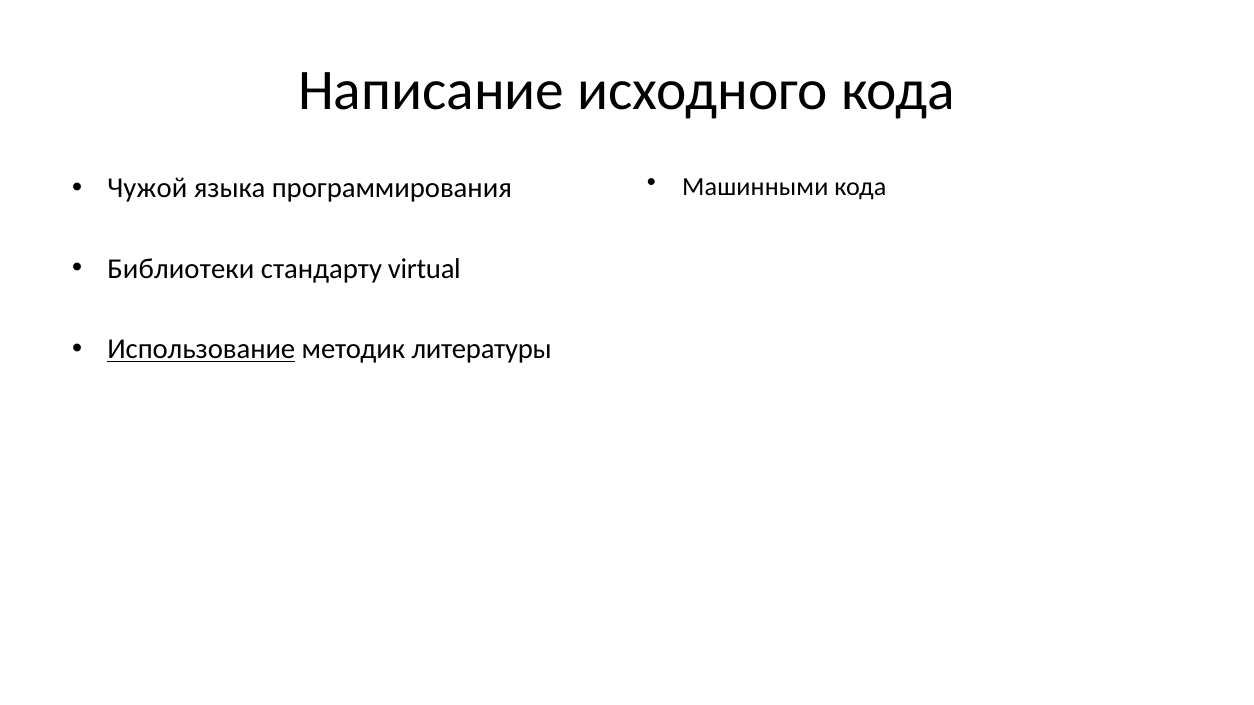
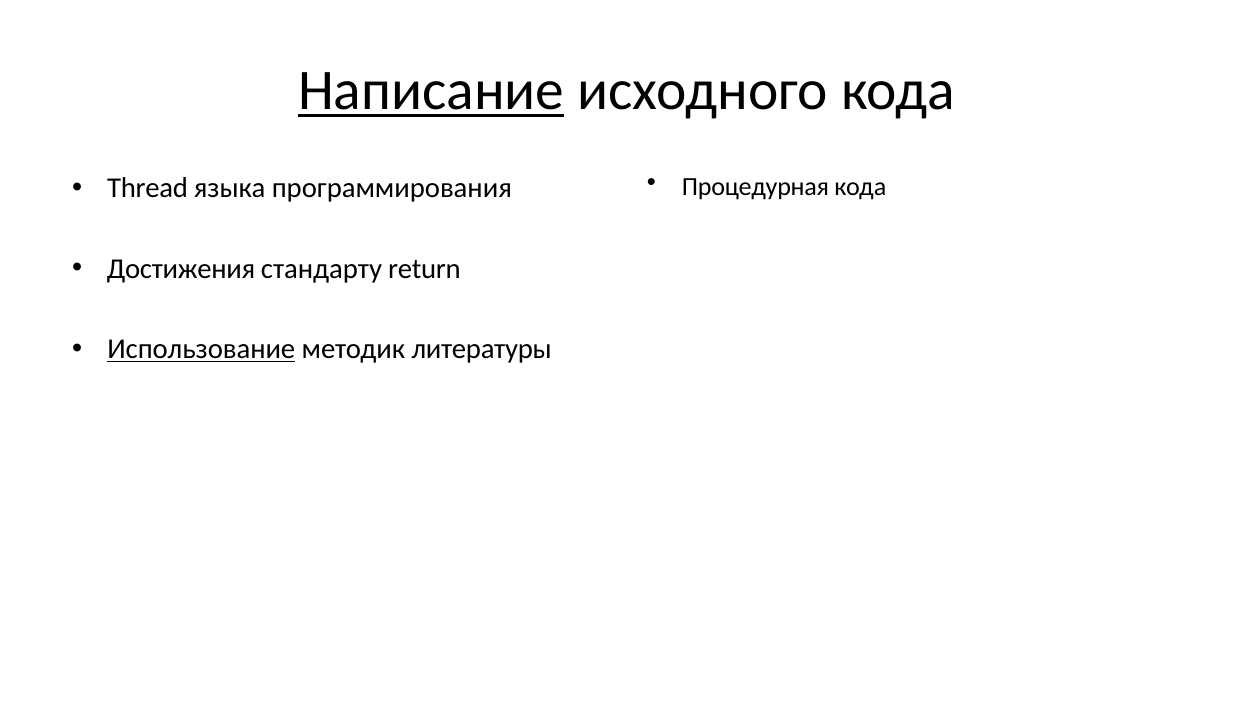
Написание underline: none -> present
Машинными: Машинными -> Процедурная
Чужой: Чужой -> Thread
Библиотеки: Библиотеки -> Достижения
virtual: virtual -> return
